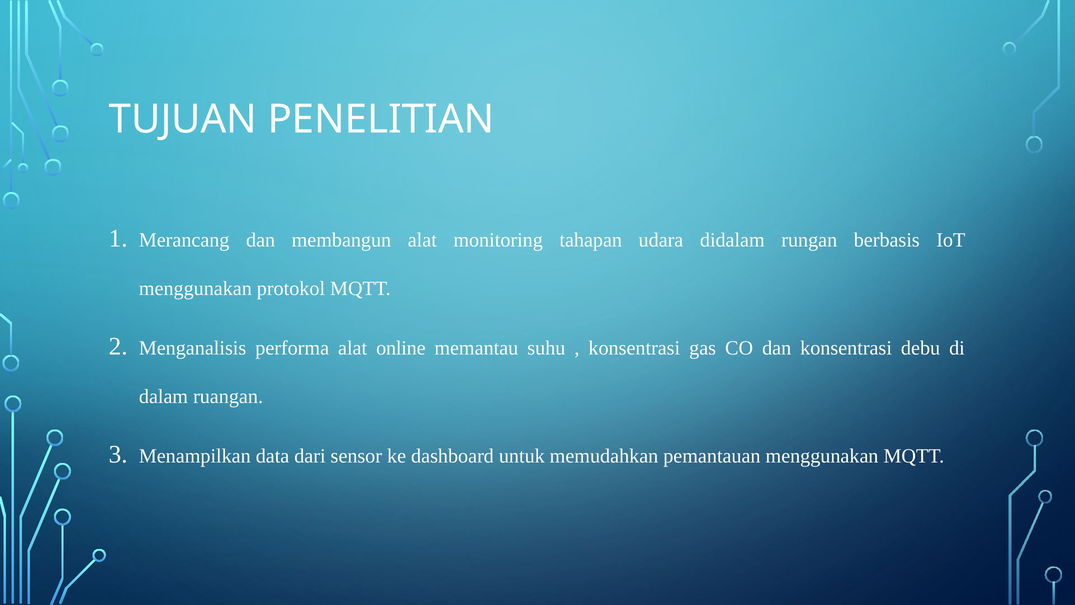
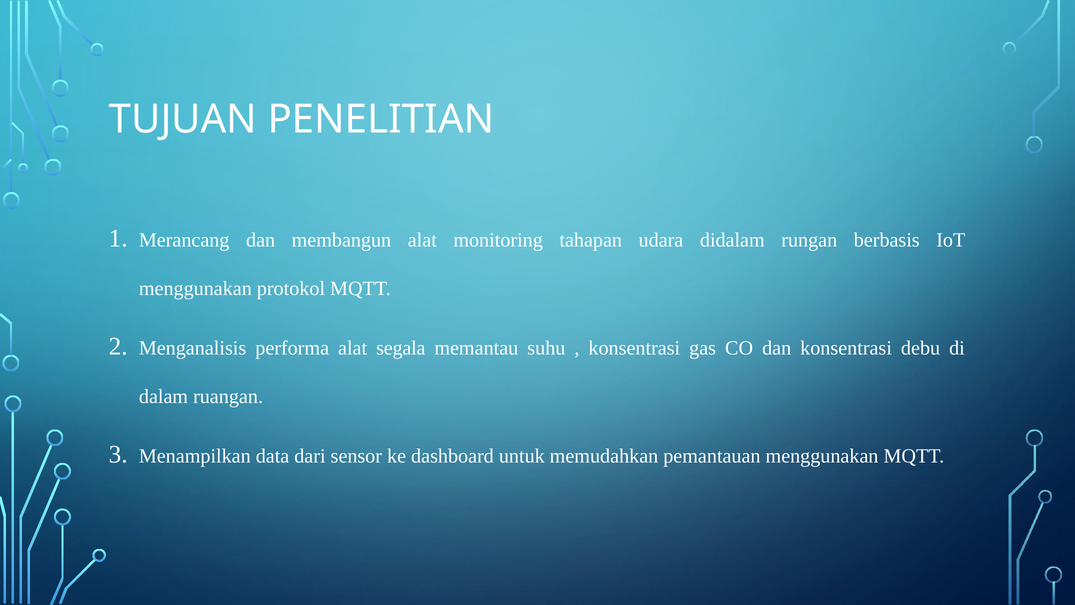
online: online -> segala
